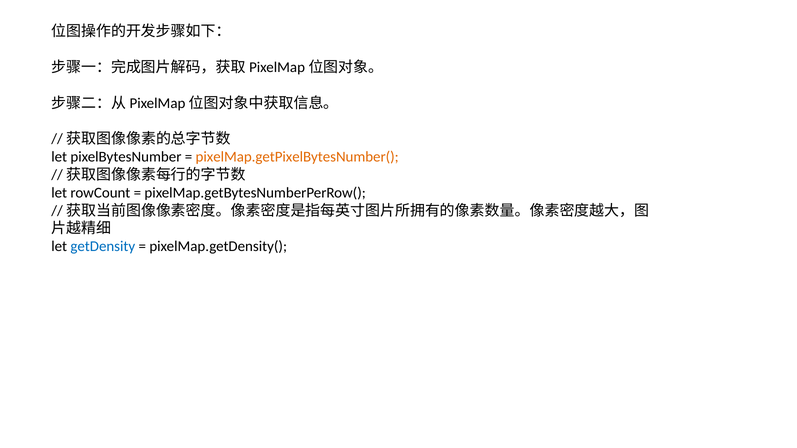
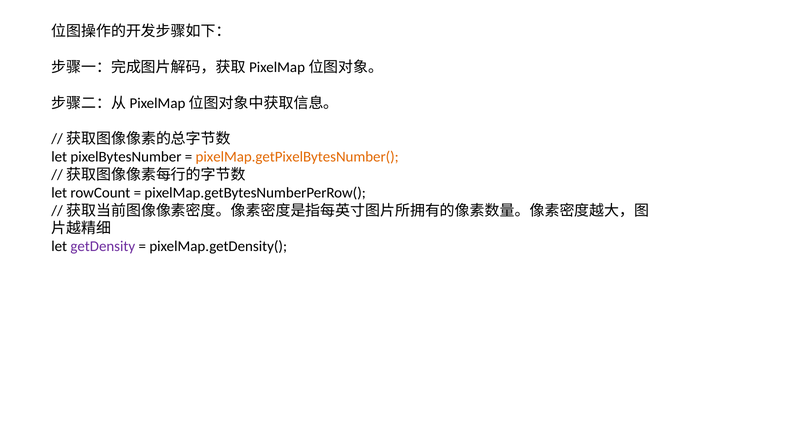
getDensity colour: blue -> purple
